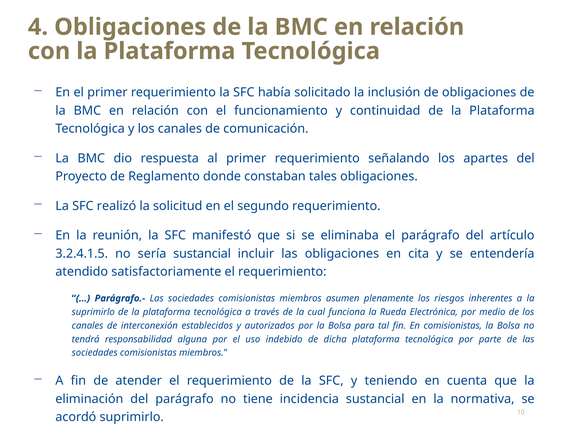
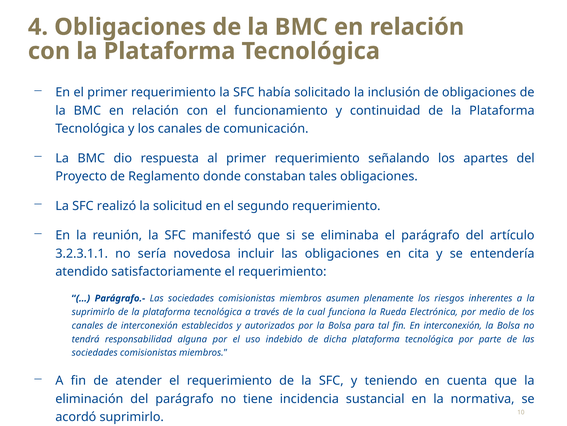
3.2.4.1.5: 3.2.4.1.5 -> 3.2.3.1.1
sería sustancial: sustancial -> novedosa
En comisionistas: comisionistas -> interconexión
